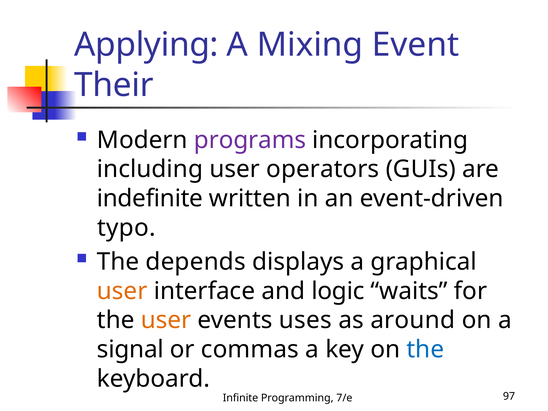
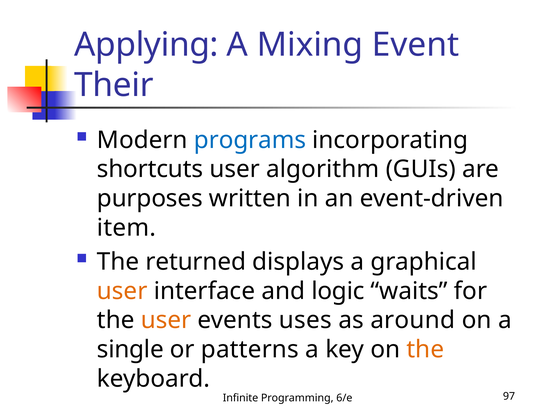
programs colour: purple -> blue
including: including -> shortcuts
operators: operators -> algorithm
indefinite: indefinite -> purposes
typo: typo -> item
depends: depends -> returned
signal: signal -> single
commas: commas -> patterns
the at (425, 349) colour: blue -> orange
7/e: 7/e -> 6/e
